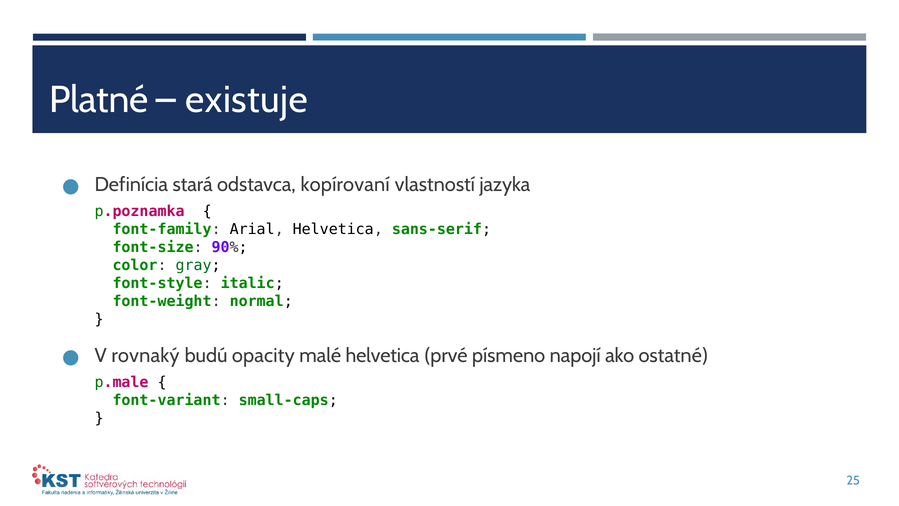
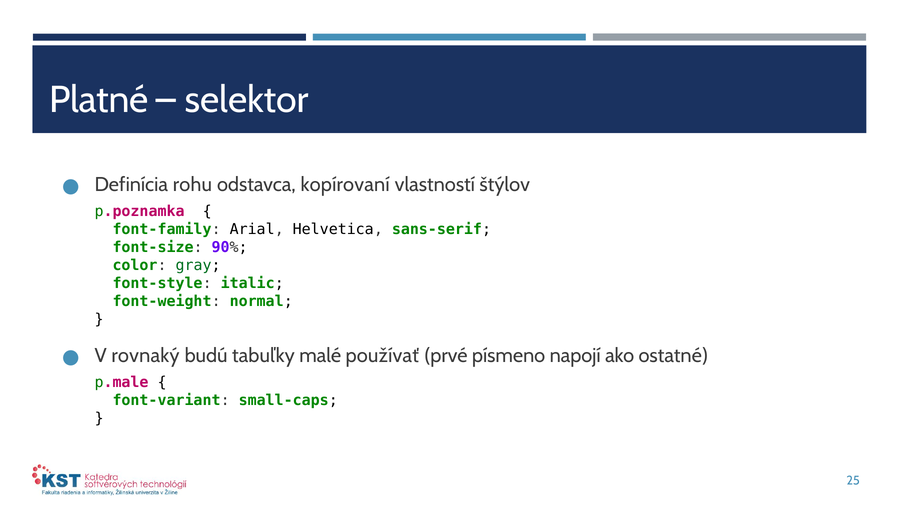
existuje: existuje -> selektor
stará: stará -> rohu
jazyka: jazyka -> štýlov
opacity: opacity -> tabuľky
malé helvetica: helvetica -> používať
